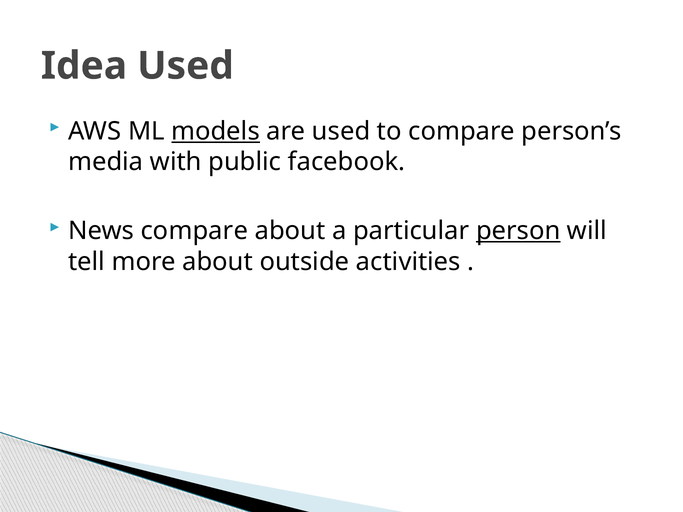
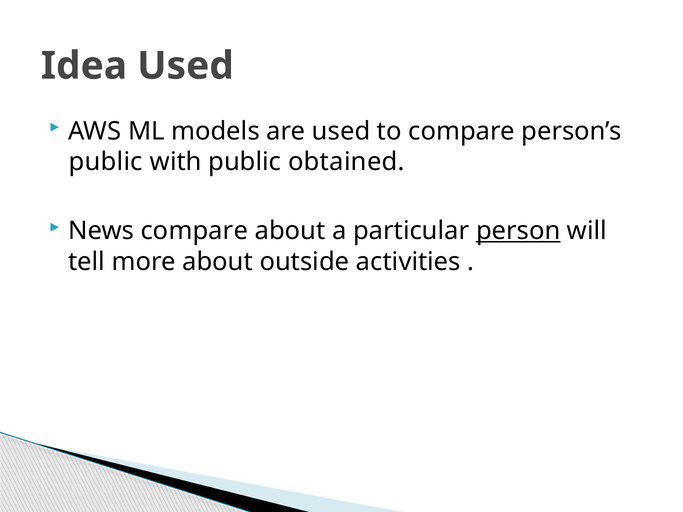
models underline: present -> none
media at (106, 162): media -> public
facebook: facebook -> obtained
